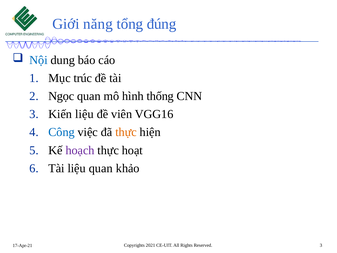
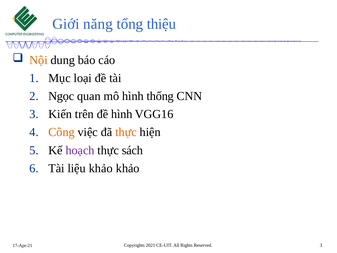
đúng: đúng -> thiệu
Nội colour: blue -> orange
trúc: trúc -> loại
Kiến liệu: liệu -> trên
đề viên: viên -> hình
Công colour: blue -> orange
hoạt: hoạt -> sách
liệu quan: quan -> khảo
